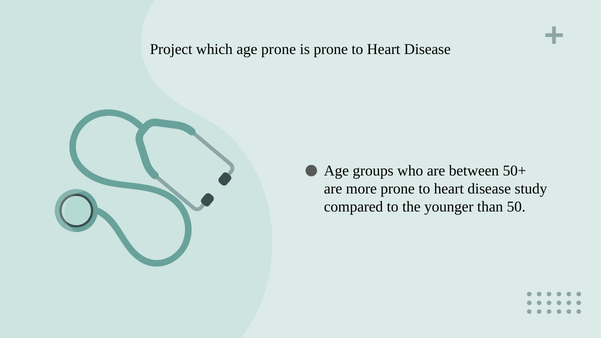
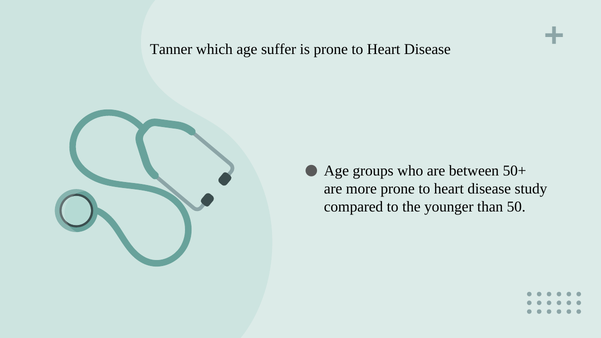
Project: Project -> Tanner
age prone: prone -> suffer
